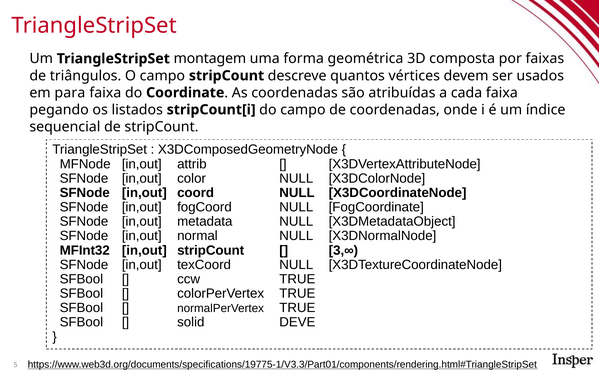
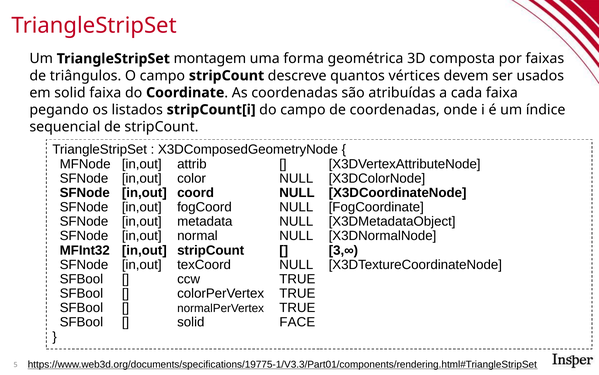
em para: para -> solid
DEVE: DEVE -> FACE
